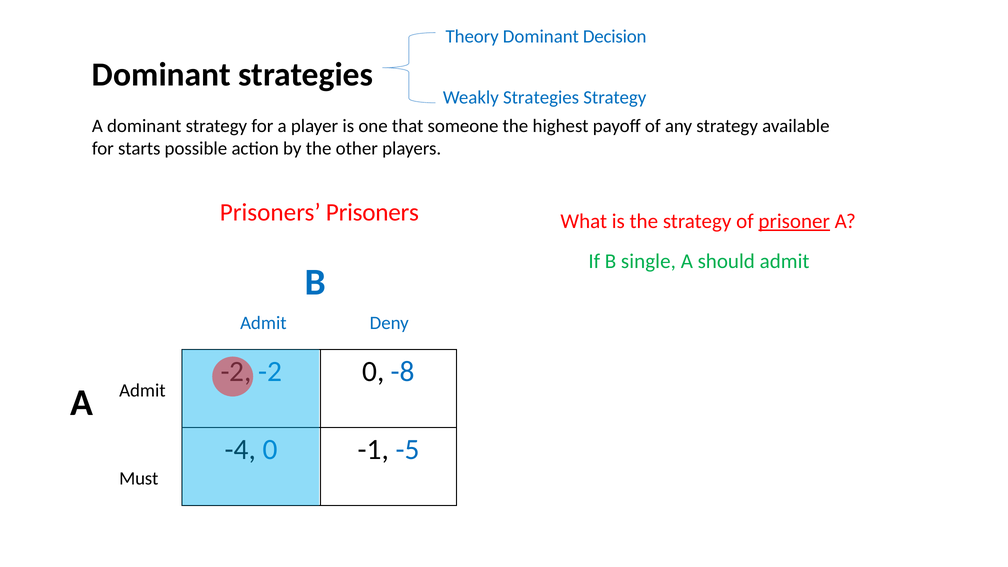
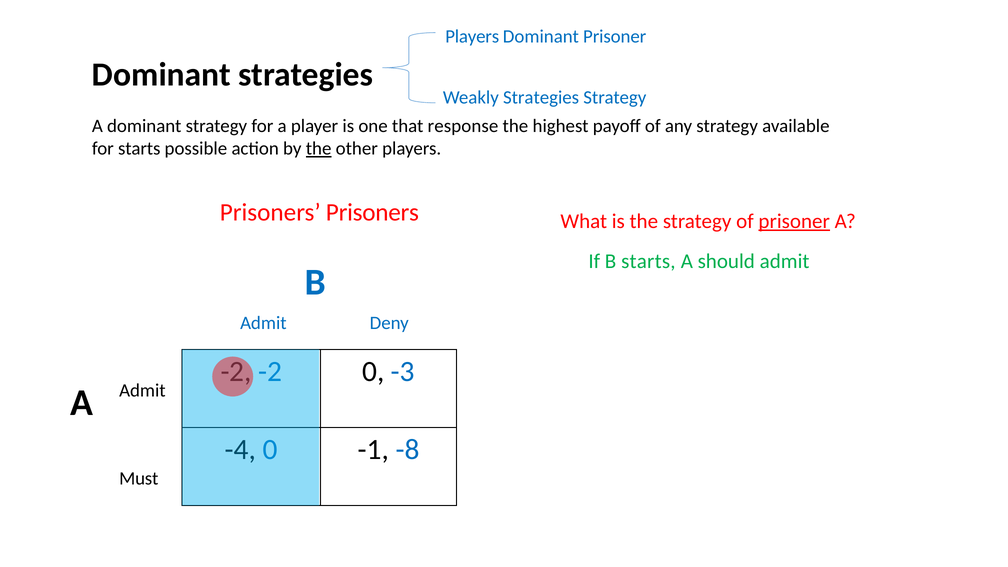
Theory at (472, 37): Theory -> Players
Dominant Decision: Decision -> Prisoner
someone: someone -> response
the at (319, 149) underline: none -> present
B single: single -> starts
-8: -8 -> -3
-5: -5 -> -8
